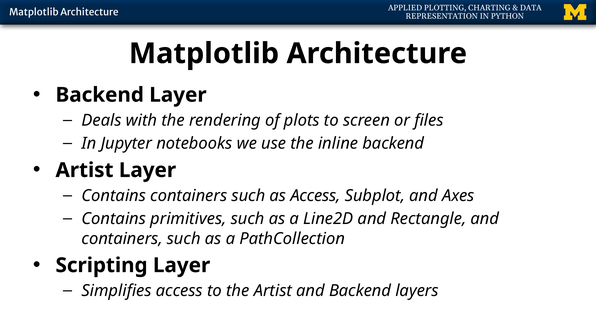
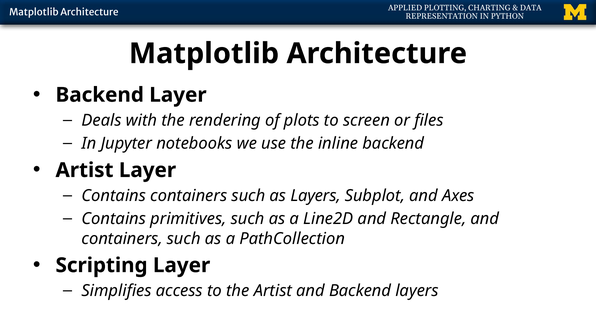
as Access: Access -> Layers
